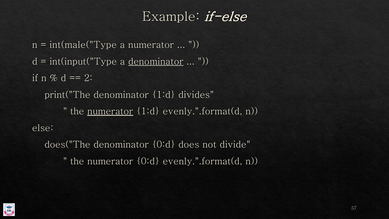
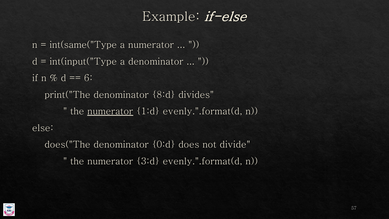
int(male("Type: int(male("Type -> int(same("Type
denominator at (156, 61) underline: present -> none
2: 2 -> 6
denominator 1:d: 1:d -> 8:d
numerator 0:d: 0:d -> 3:d
